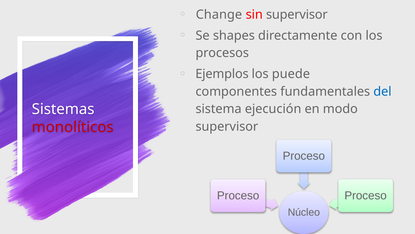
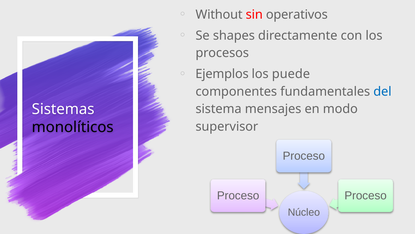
Change: Change -> Without
sin supervisor: supervisor -> operativos
ejecución: ejecución -> mensajes
monolíticos colour: red -> black
